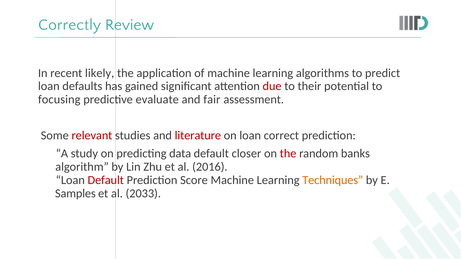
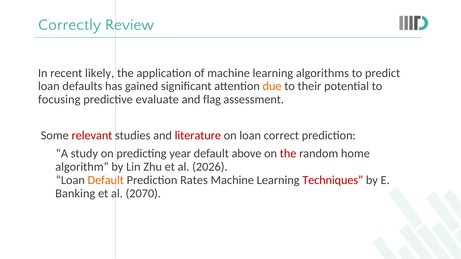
due colour: red -> orange
fair: fair -> flag
data: data -> year
closer: closer -> above
banks: banks -> home
2016: 2016 -> 2026
Default at (106, 180) colour: red -> orange
Score: Score -> Rates
Techniques colour: orange -> red
Samples: Samples -> Banking
2033: 2033 -> 2070
